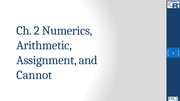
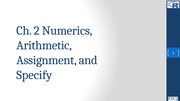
Cannot: Cannot -> Specify
